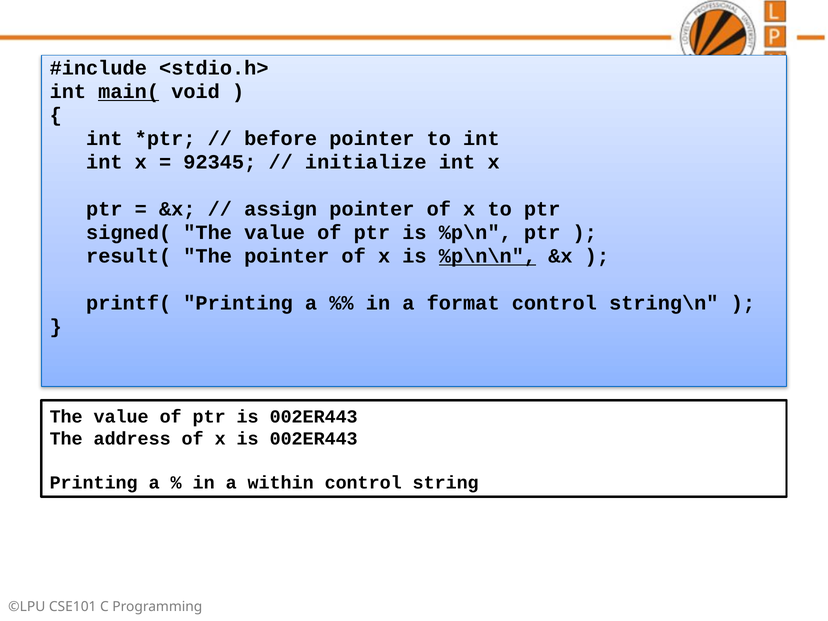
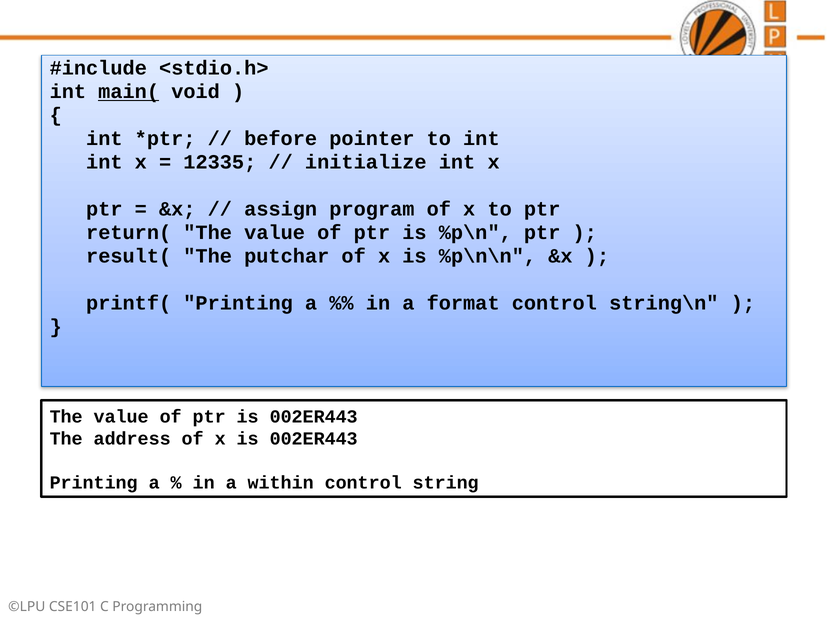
92345: 92345 -> 12335
assign pointer: pointer -> program
signed(: signed( -> return(
The pointer: pointer -> putchar
%p\n\n underline: present -> none
